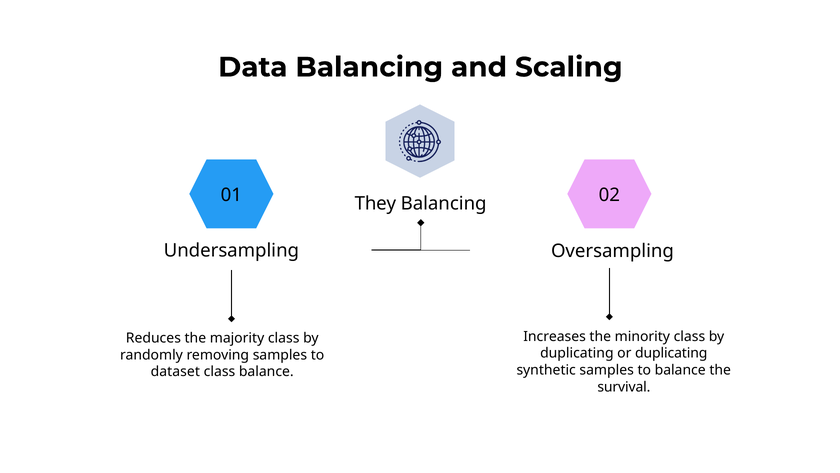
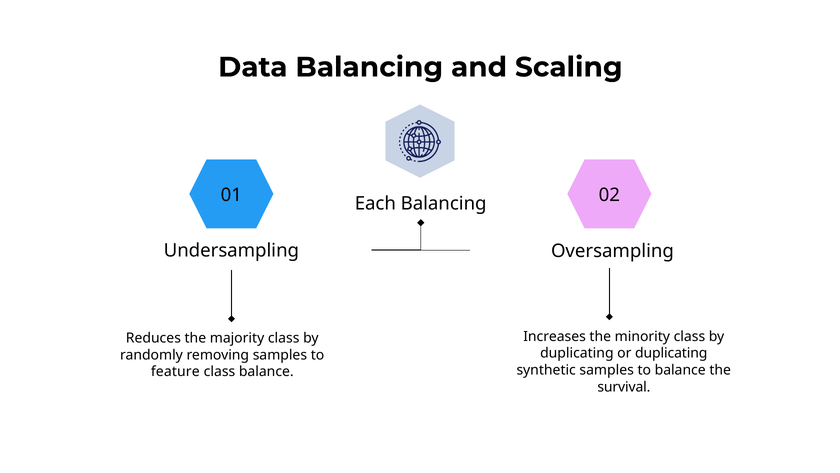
They: They -> Each
dataset: dataset -> feature
